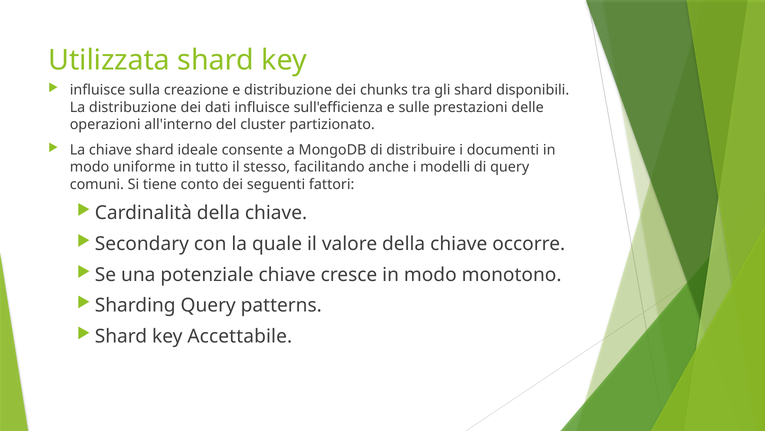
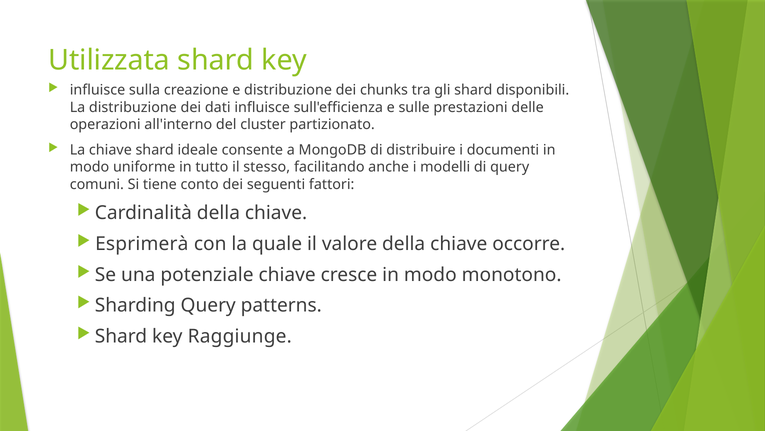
Secondary: Secondary -> Esprimerà
Accettabile: Accettabile -> Raggiunge
